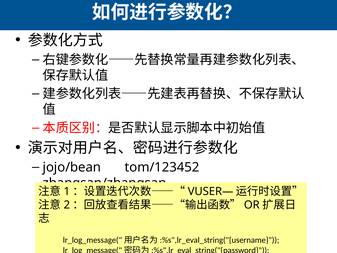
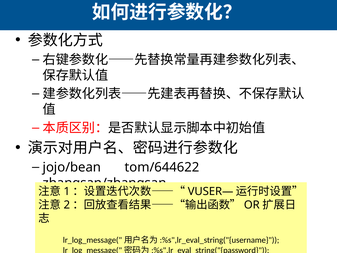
tom/123452: tom/123452 -> tom/644622
